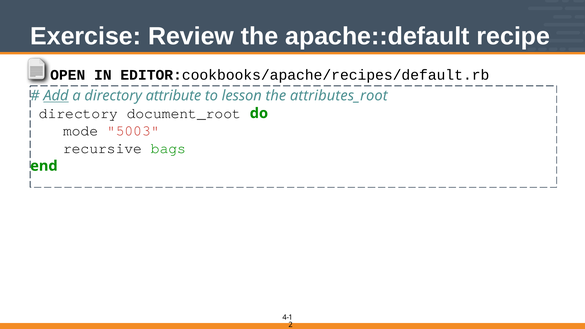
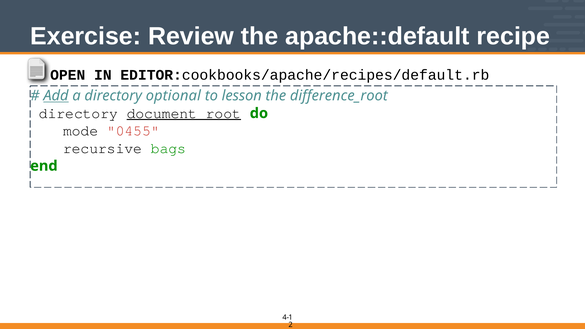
attribute: attribute -> optional
attributes_root: attributes_root -> difference_root
document_root underline: none -> present
5003: 5003 -> 0455
